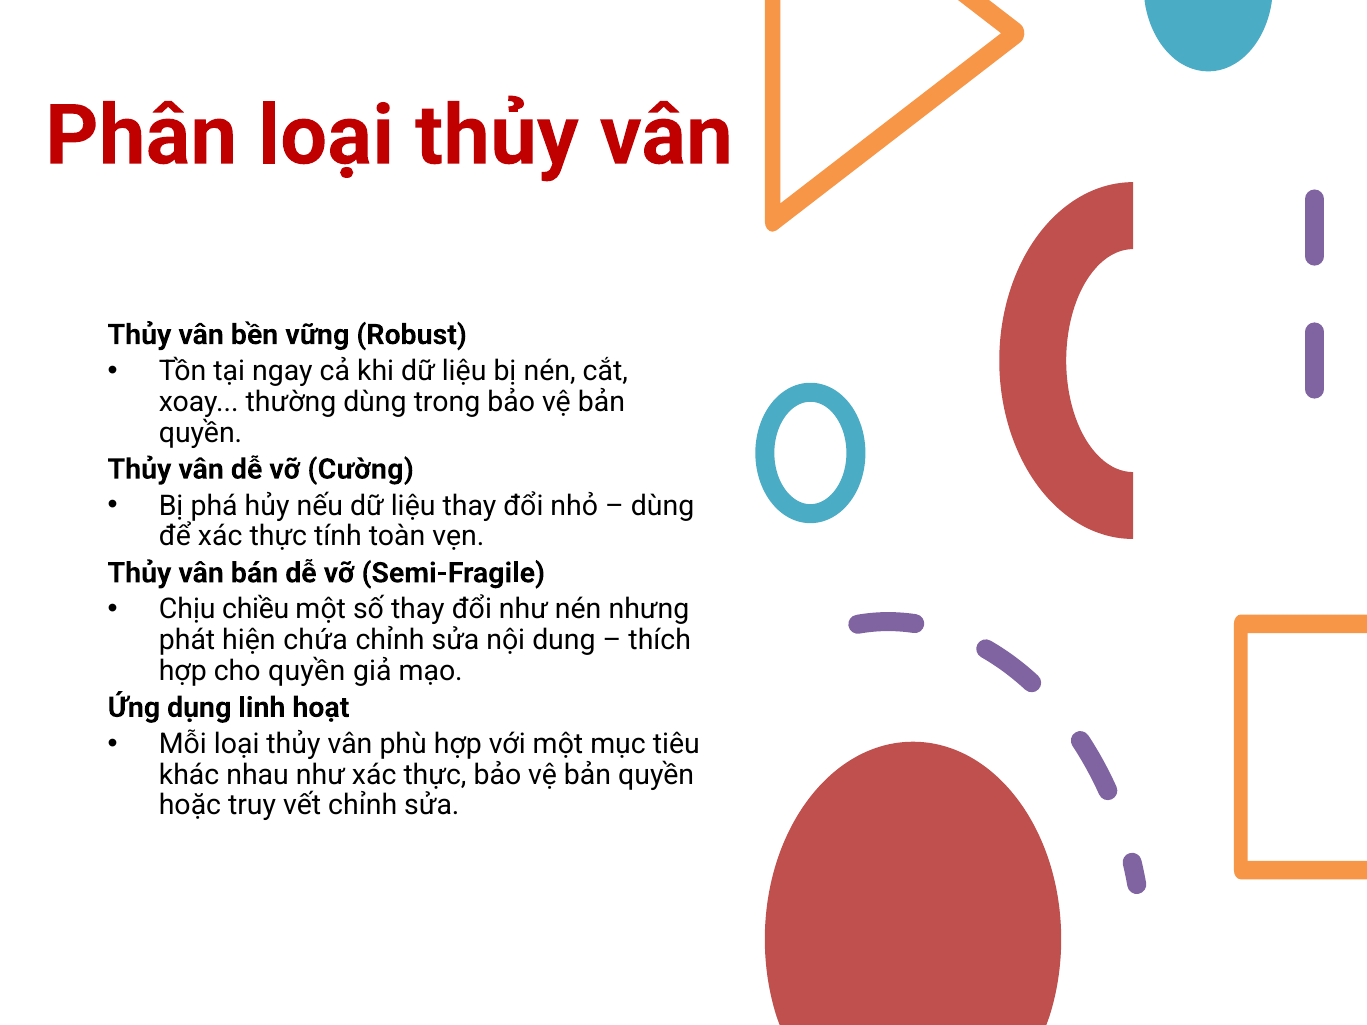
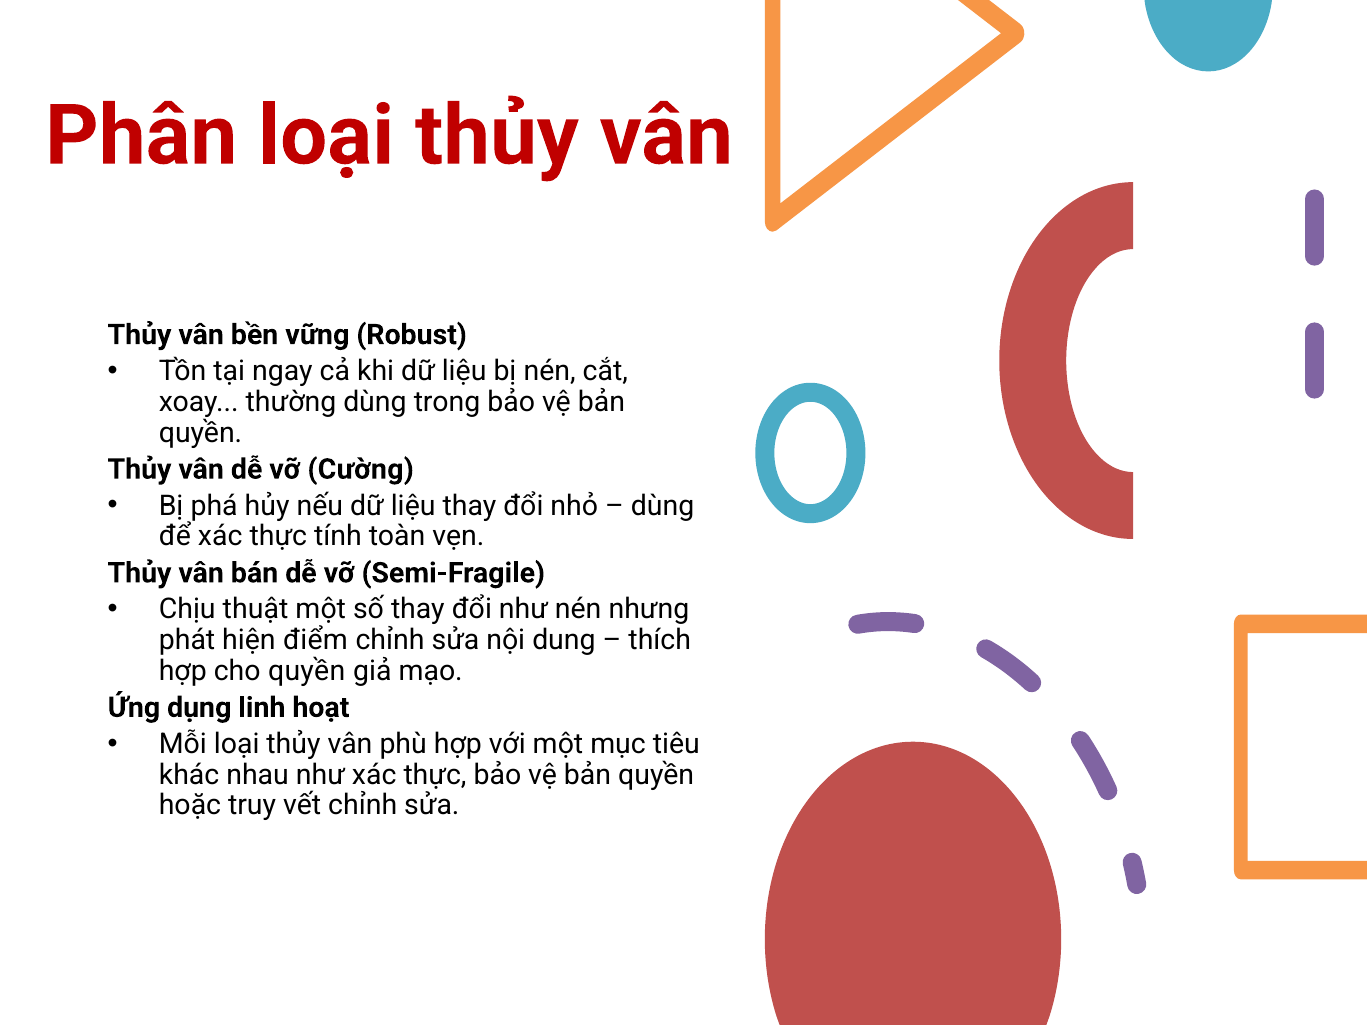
chiều: chiều -> thuật
chứa: chứa -> điểm
